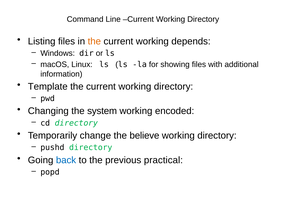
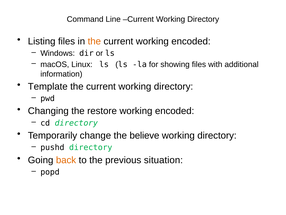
current working depends: depends -> encoded
system: system -> restore
back colour: blue -> orange
practical: practical -> situation
